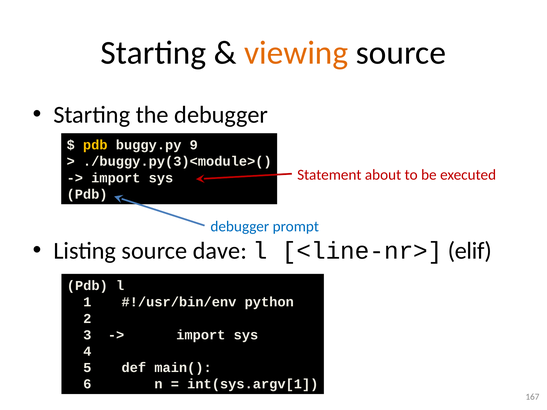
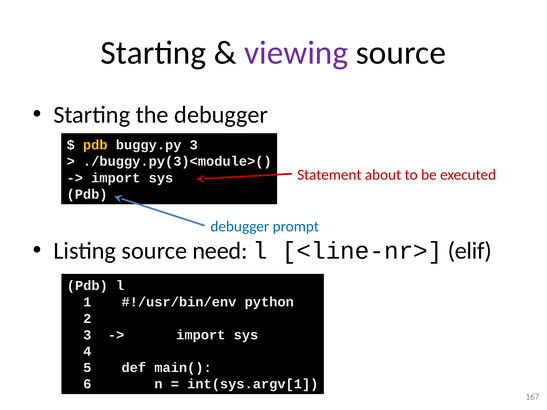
viewing colour: orange -> purple
buggy.py 9: 9 -> 3
dave: dave -> need
